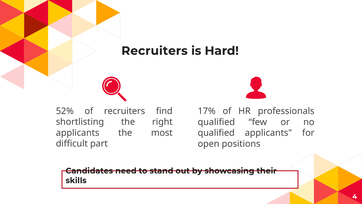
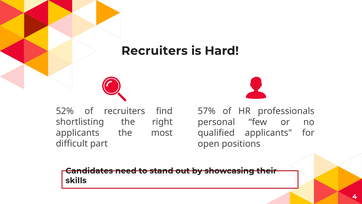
17%: 17% -> 57%
qualified at (216, 122): qualified -> personal
